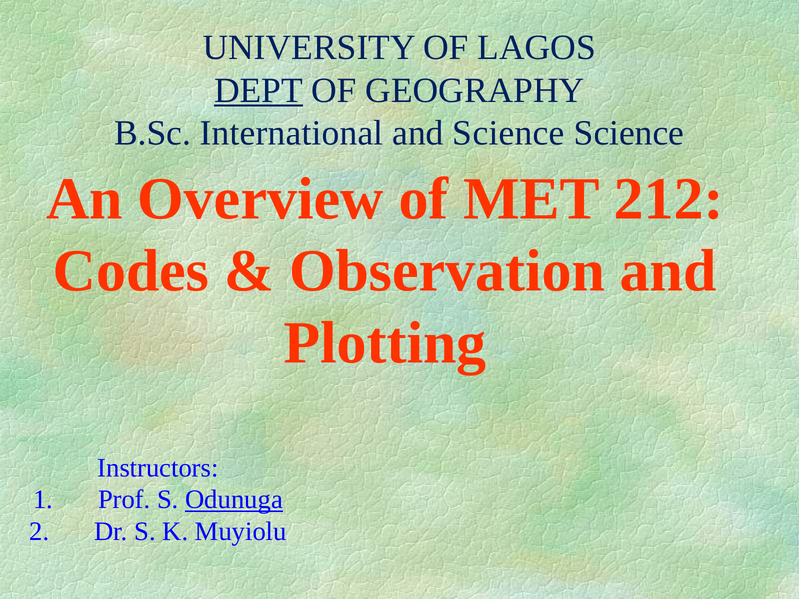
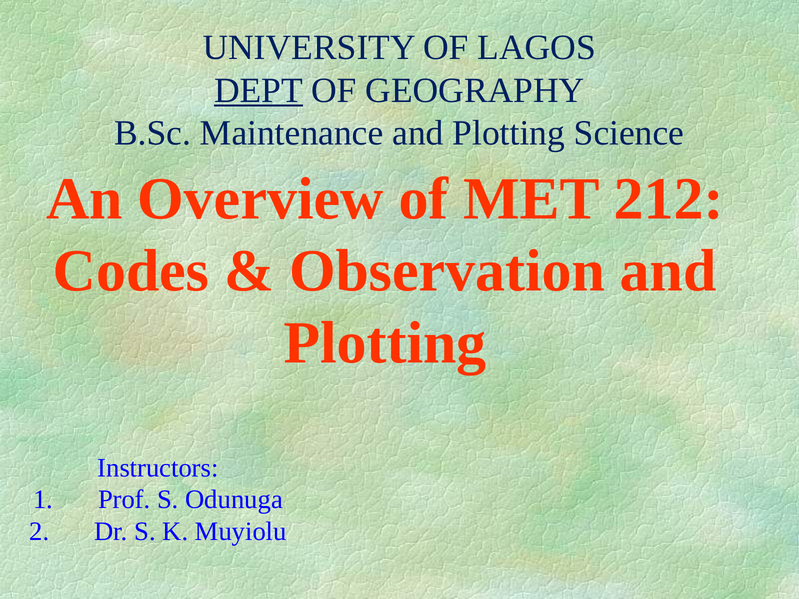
International: International -> Maintenance
Science at (509, 133): Science -> Plotting
Odunuga underline: present -> none
